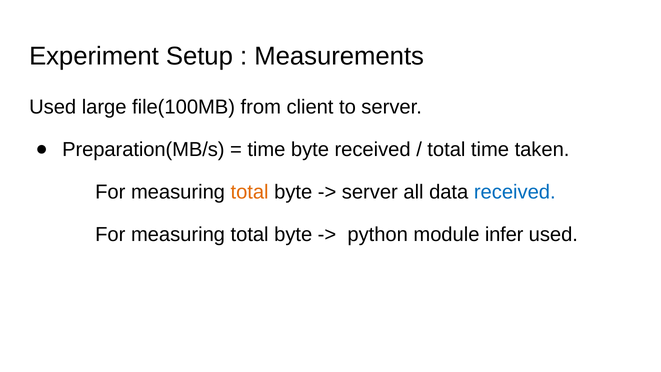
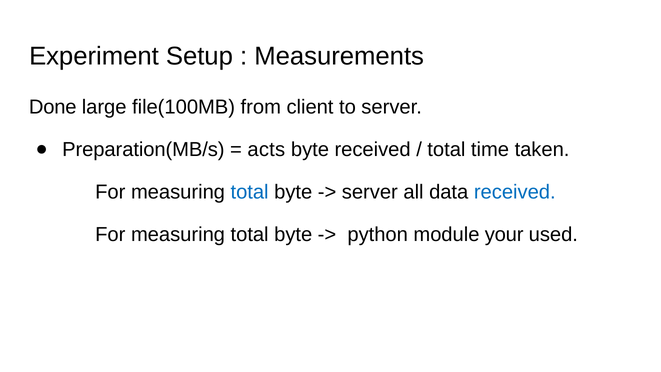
Used at (53, 107): Used -> Done
time at (266, 150): time -> acts
total at (250, 192) colour: orange -> blue
infer: infer -> your
